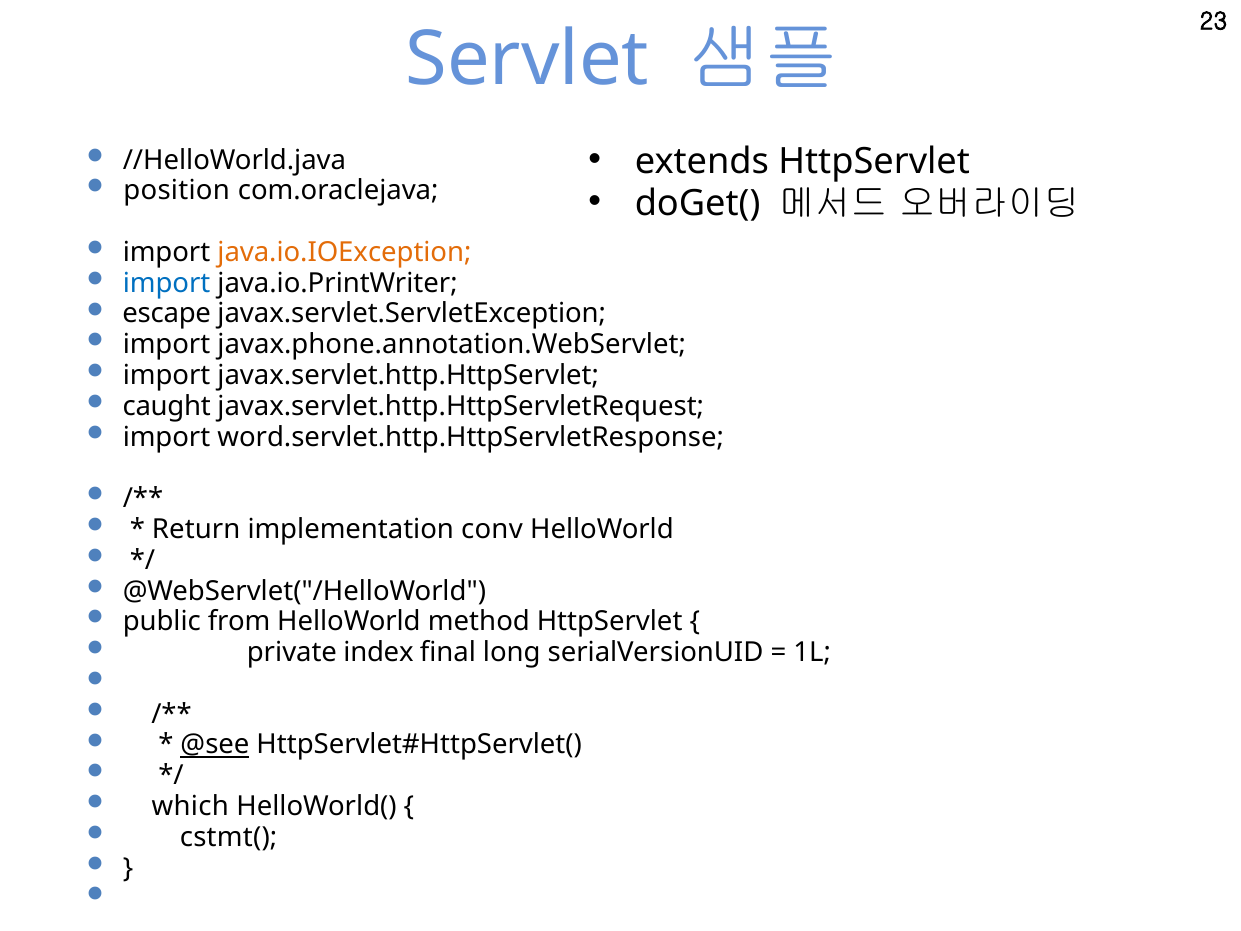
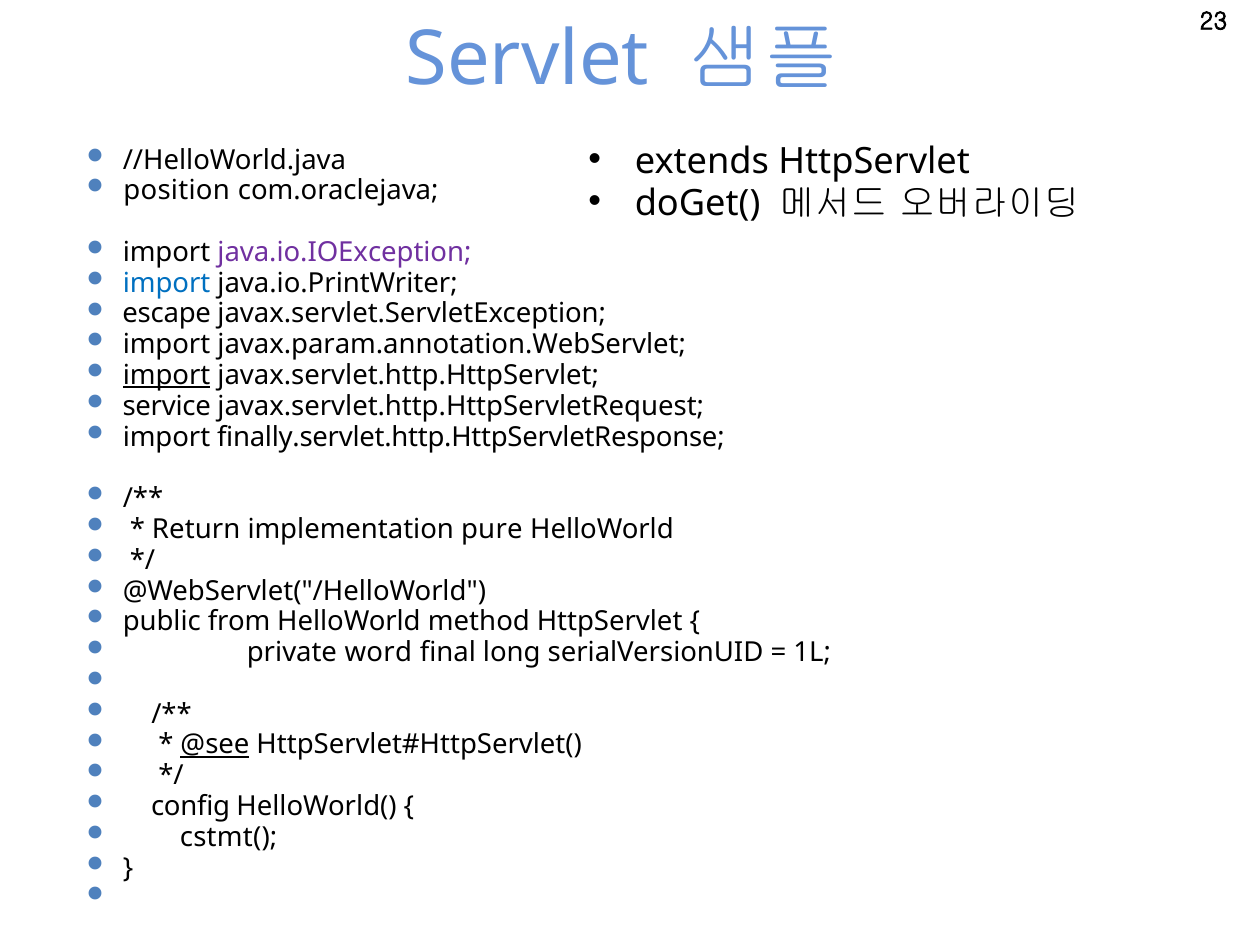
java.io.IOException colour: orange -> purple
javax.phone.annotation.WebServlet: javax.phone.annotation.WebServlet -> javax.param.annotation.WebServlet
import at (167, 375) underline: none -> present
caught: caught -> service
word.servlet.http.HttpServletResponse: word.servlet.http.HttpServletResponse -> finally.servlet.http.HttpServletResponse
conv: conv -> pure
index: index -> word
which: which -> config
